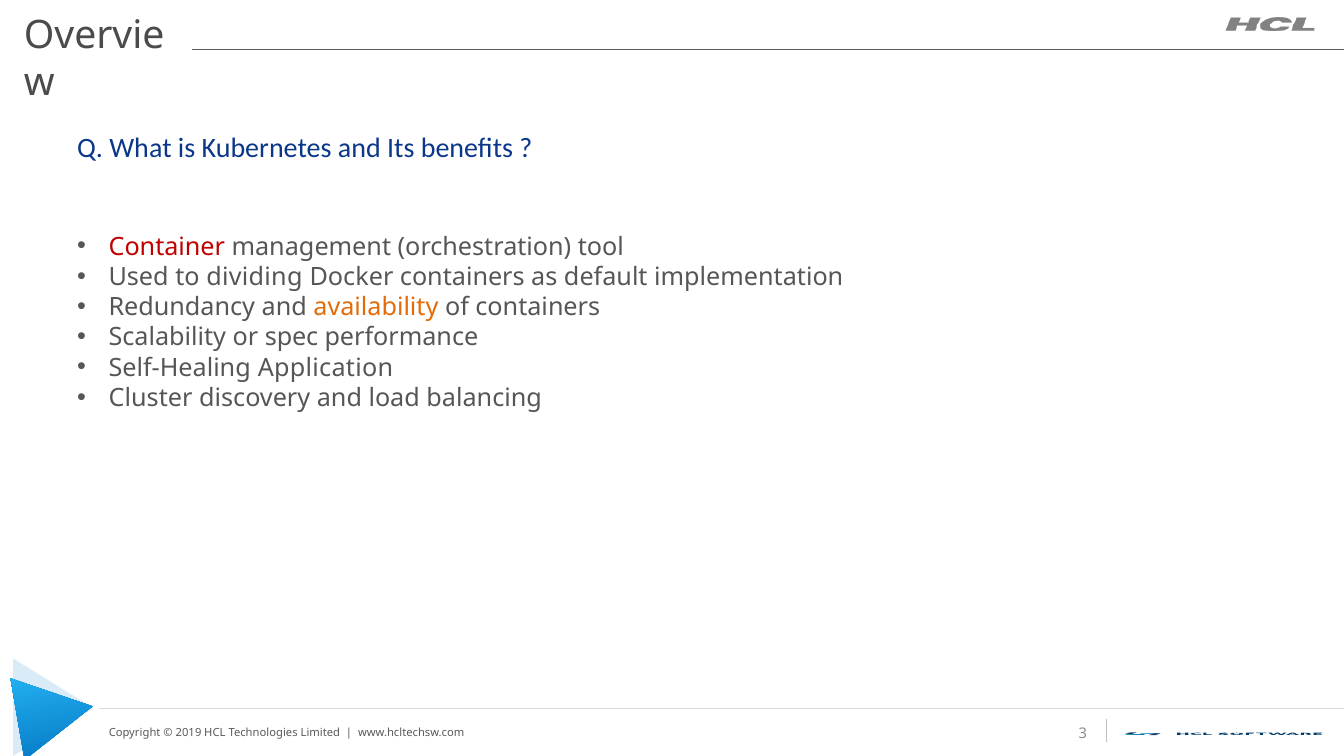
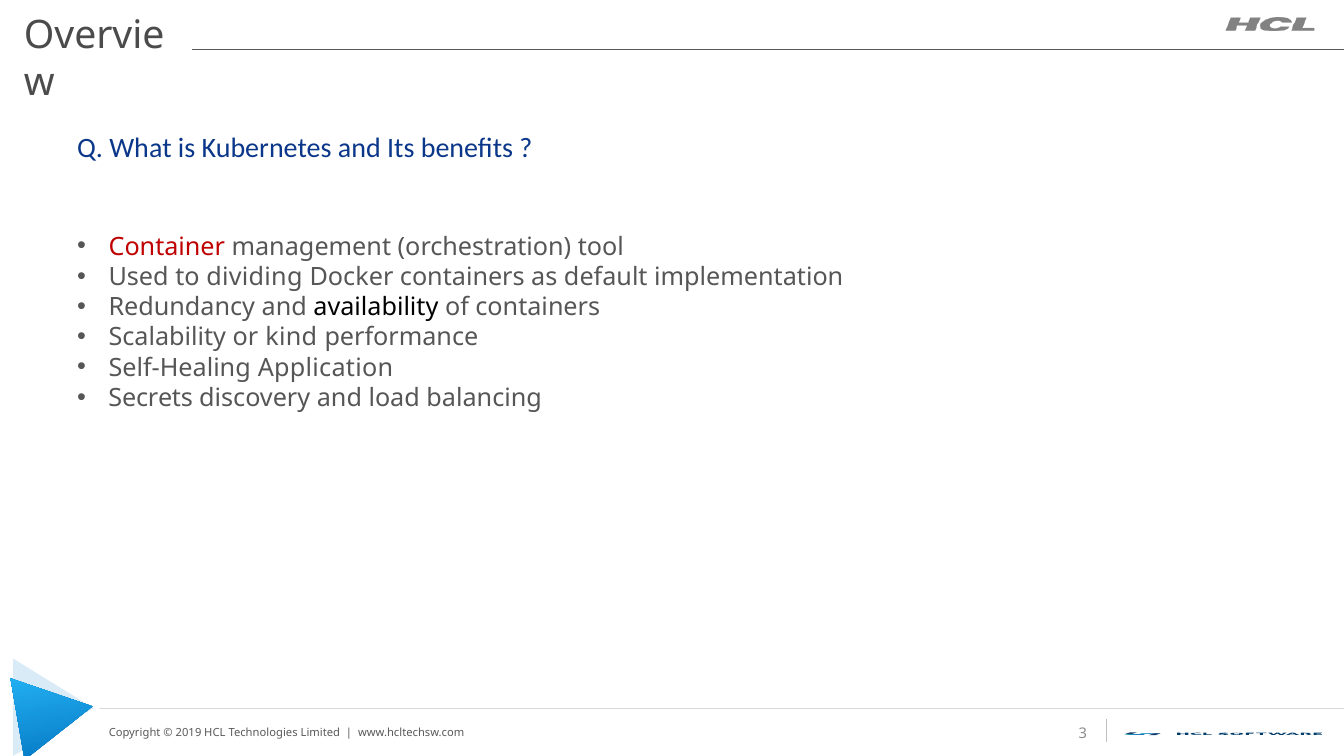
availability colour: orange -> black
spec: spec -> kind
Cluster: Cluster -> Secrets
